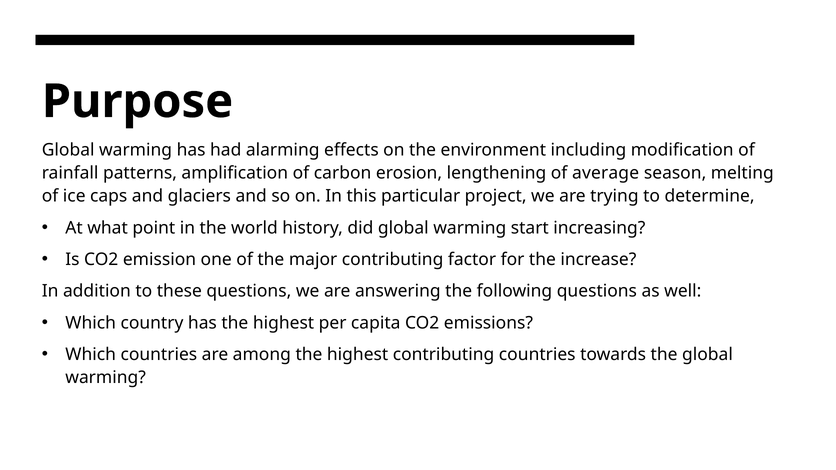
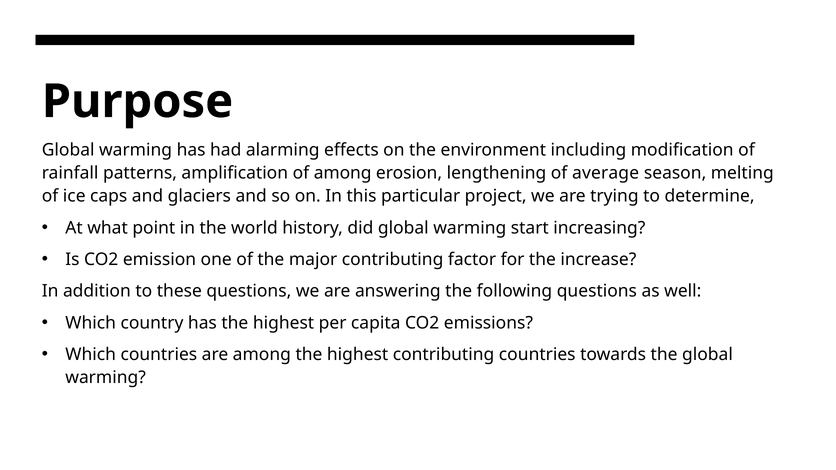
of carbon: carbon -> among
